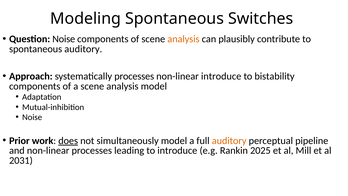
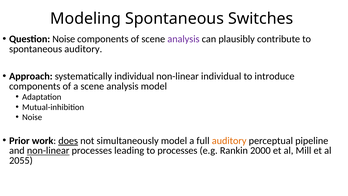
analysis at (183, 39) colour: orange -> purple
systematically processes: processes -> individual
non-linear introduce: introduce -> individual
bistability: bistability -> introduce
non-linear at (48, 150) underline: none -> present
to introduce: introduce -> processes
2025: 2025 -> 2000
2031: 2031 -> 2055
